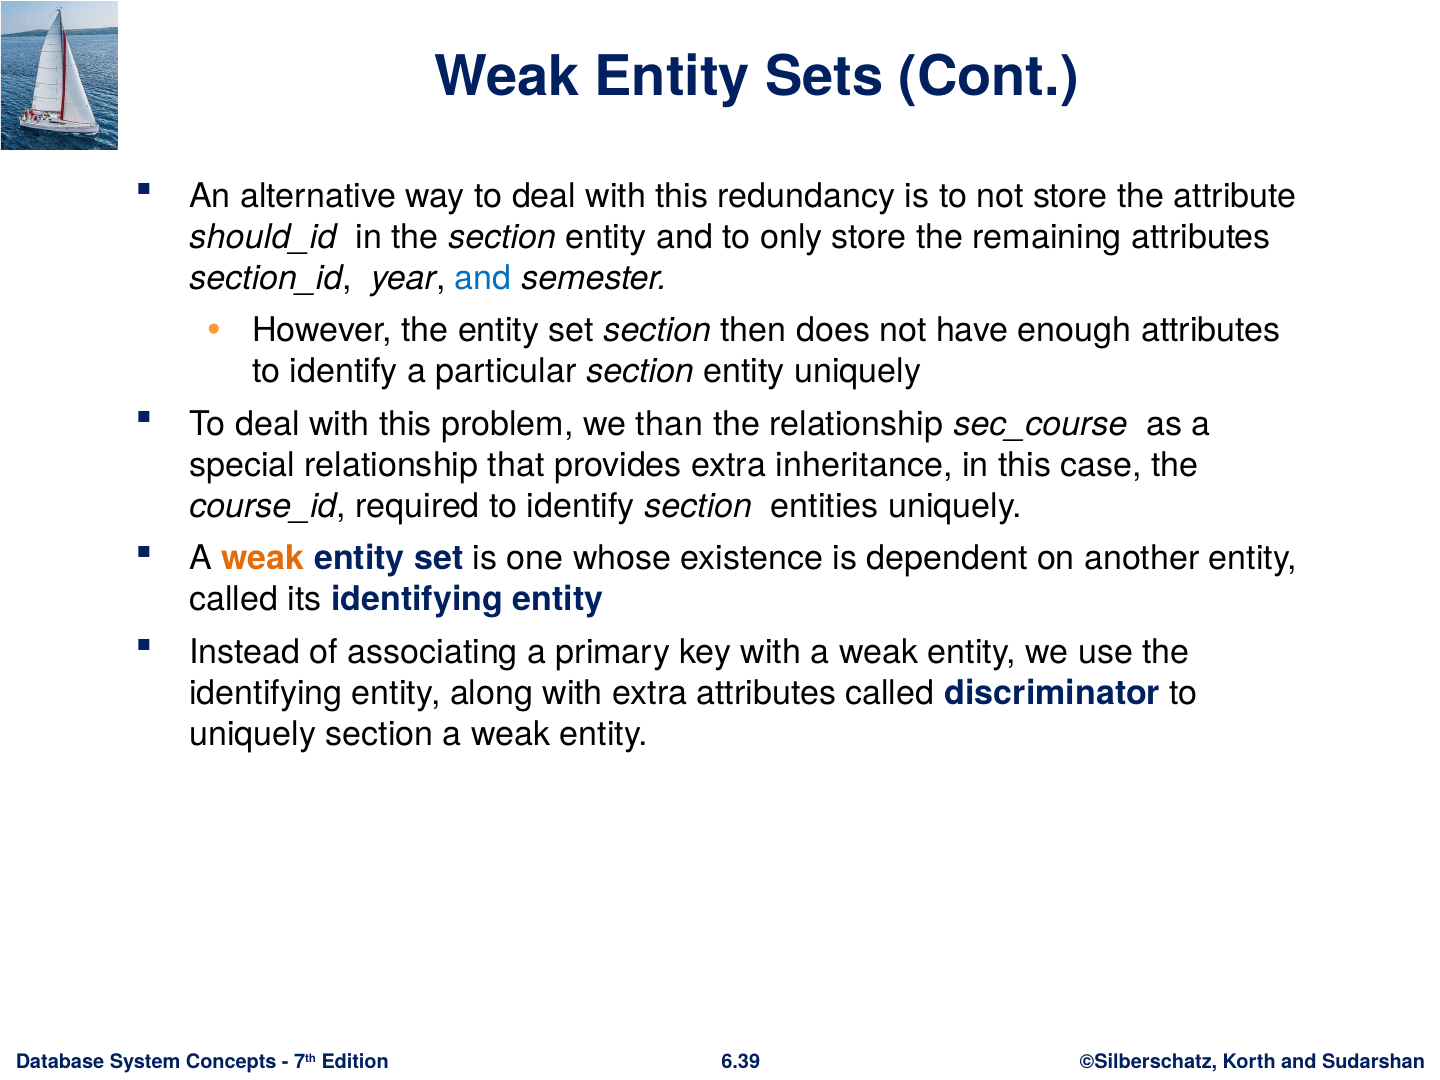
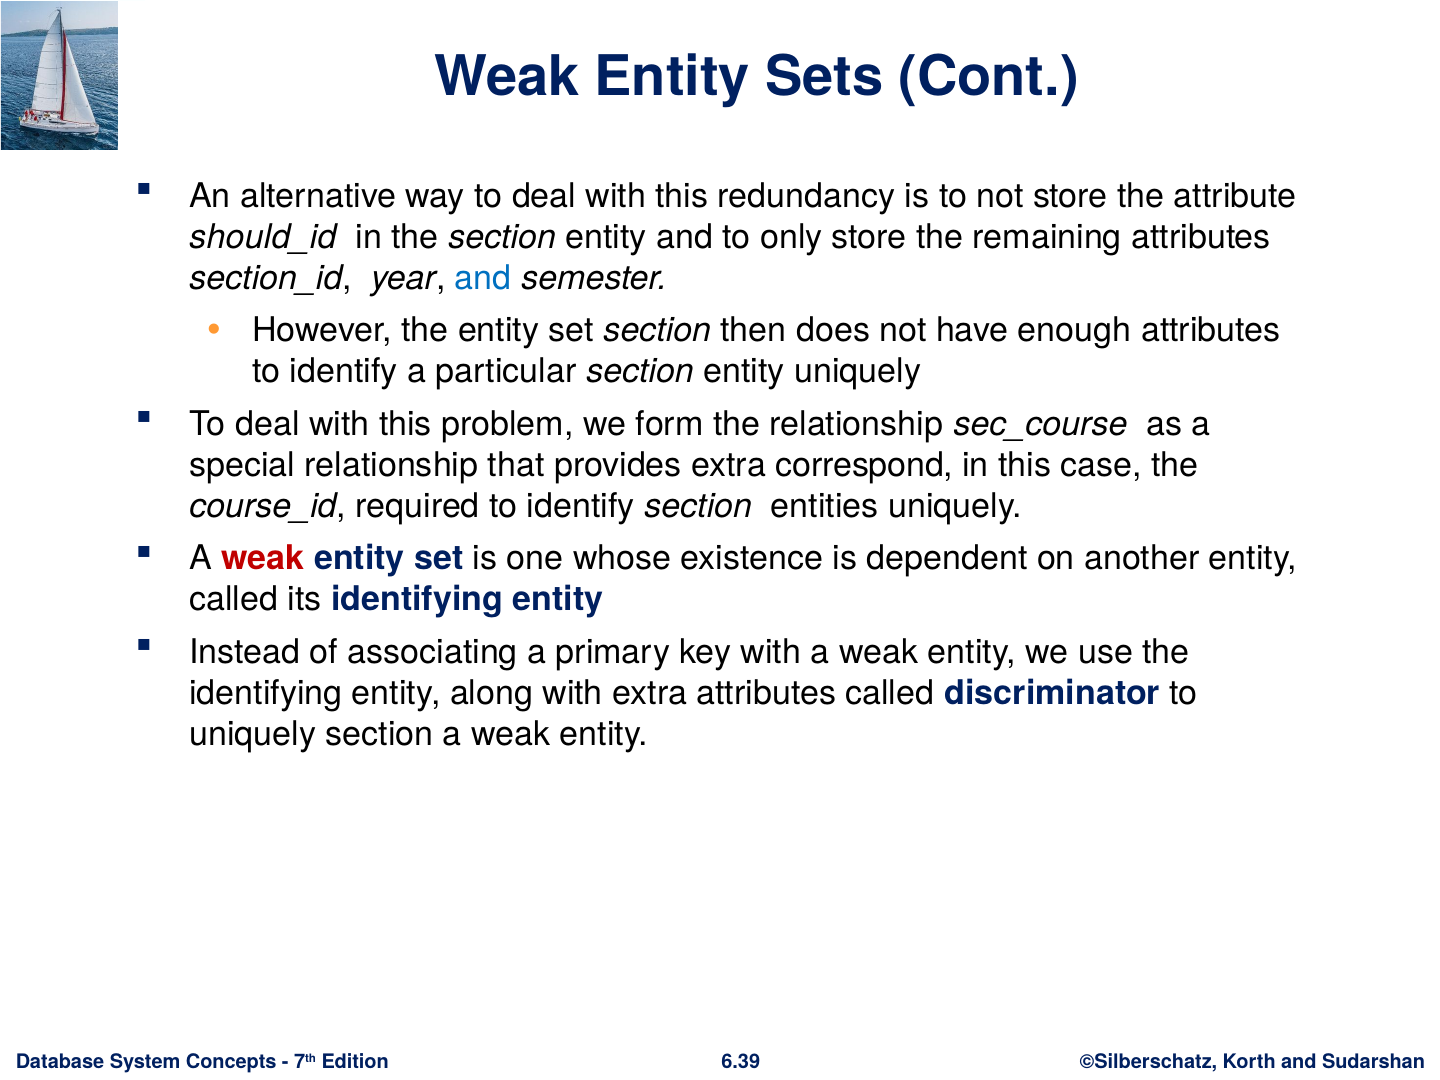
than: than -> form
inheritance: inheritance -> correspond
weak at (263, 559) colour: orange -> red
